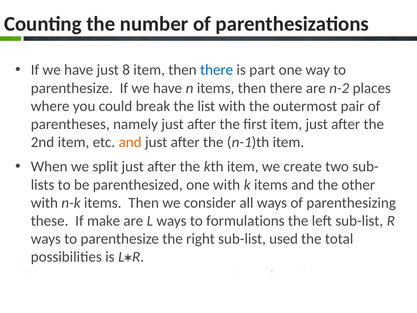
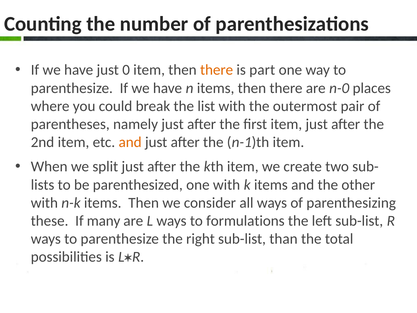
8: 8 -> 0
there at (217, 70) colour: blue -> orange
n-2: n-2 -> n-0
make: make -> many
used: used -> than
